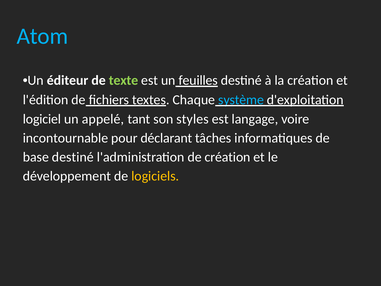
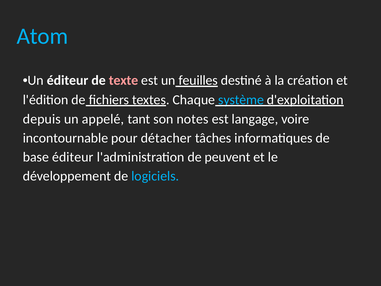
texte colour: light green -> pink
logiciel: logiciel -> depuis
styles: styles -> notes
déclarant: déclarant -> détacher
base destiné: destiné -> éditeur
de création: création -> peuvent
logiciels colour: yellow -> light blue
